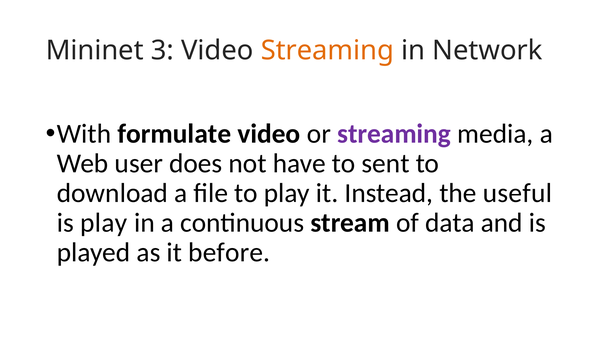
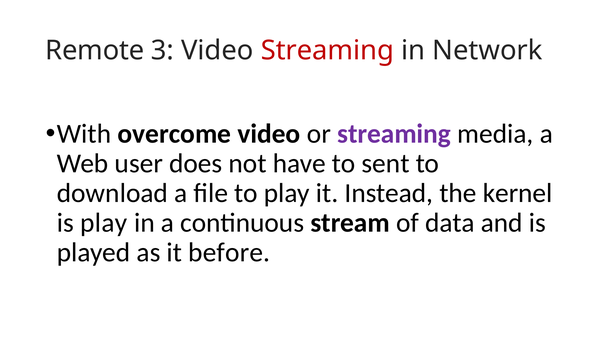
Mininet: Mininet -> Remote
Streaming at (327, 50) colour: orange -> red
formulate: formulate -> overcome
useful: useful -> kernel
